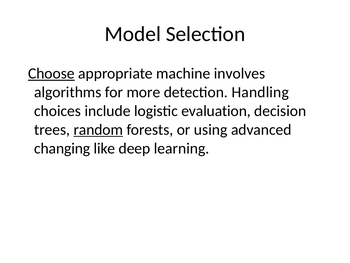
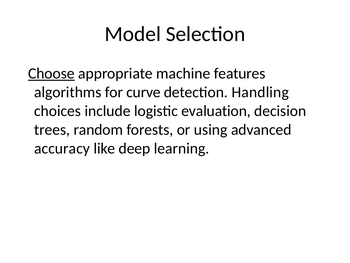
involves: involves -> features
more: more -> curve
random underline: present -> none
changing: changing -> accuracy
